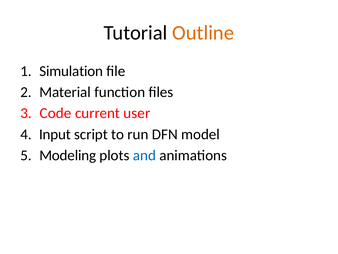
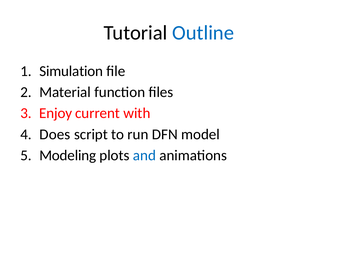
Outline colour: orange -> blue
Code: Code -> Enjoy
user: user -> with
Input: Input -> Does
